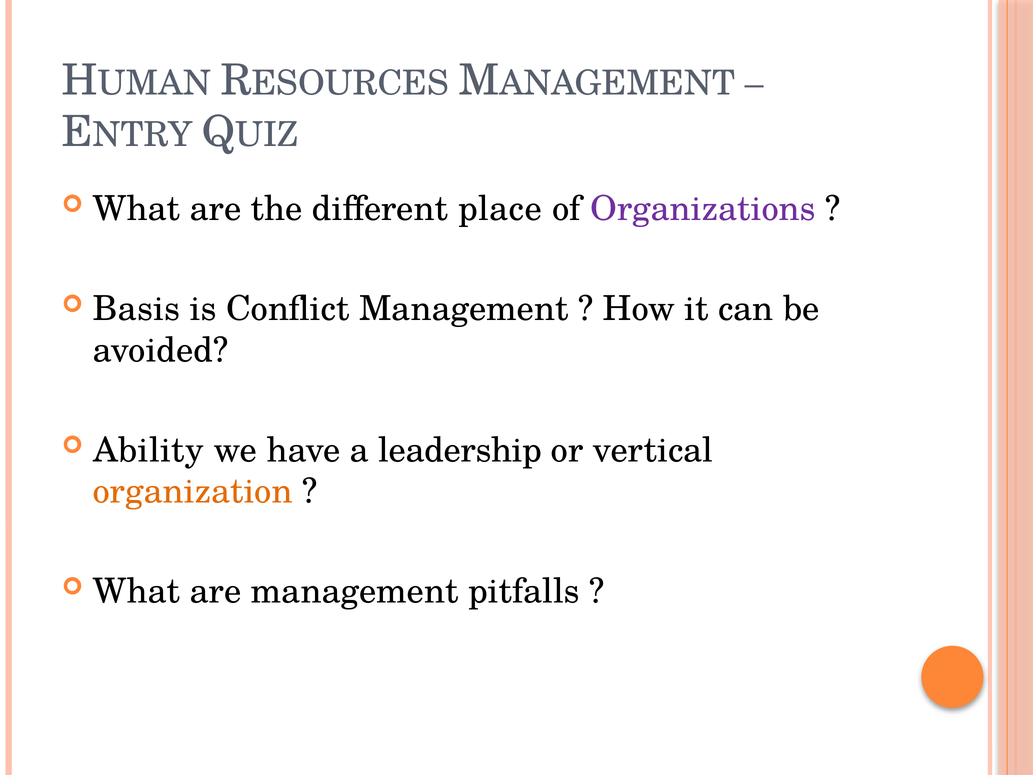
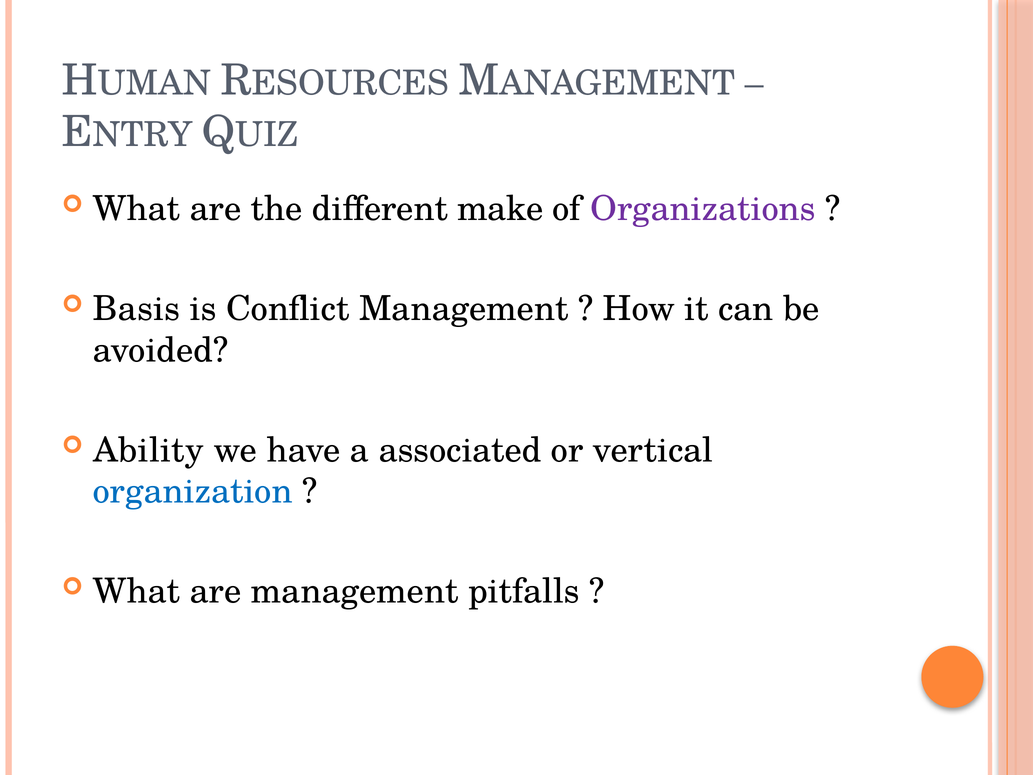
place: place -> make
leadership: leadership -> associated
organization colour: orange -> blue
